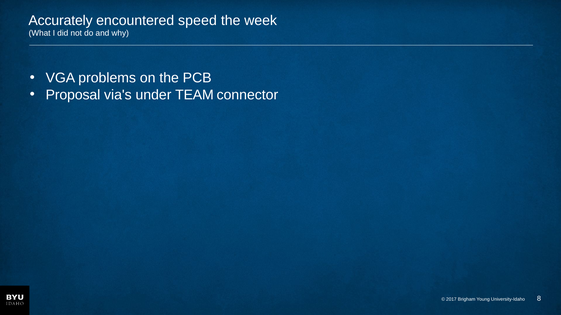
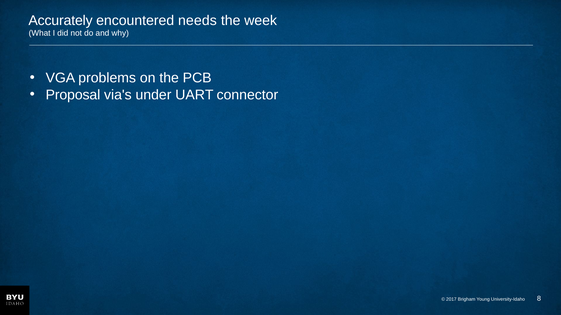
speed: speed -> needs
TEAM: TEAM -> UART
